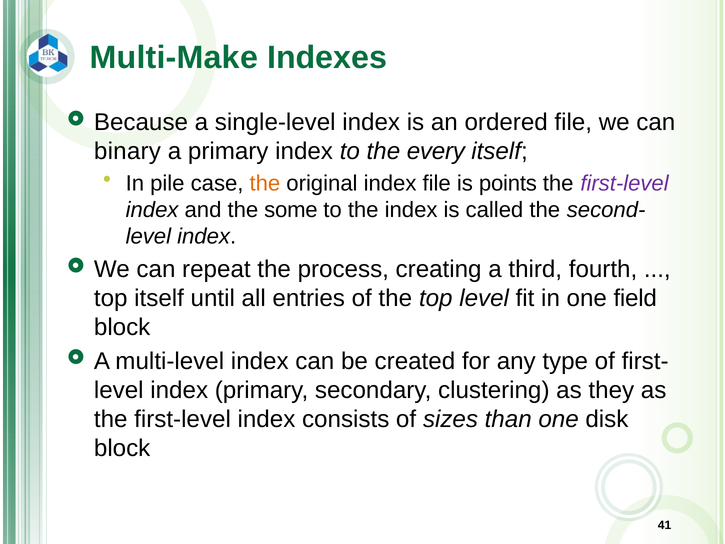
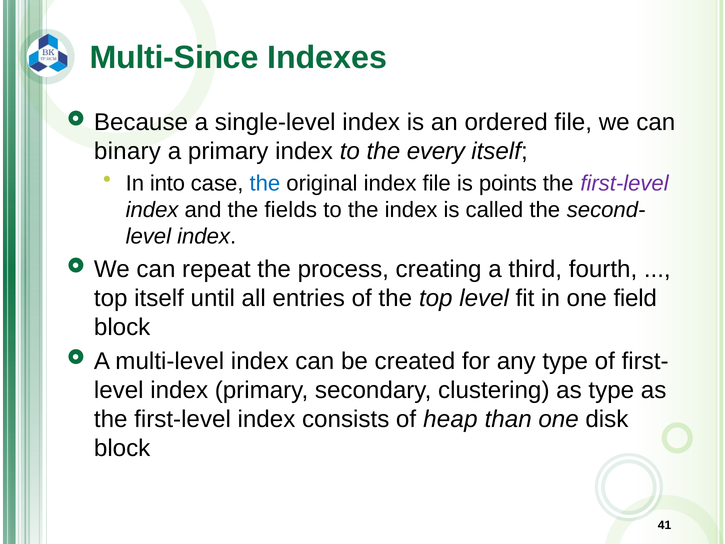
Multi-Make: Multi-Make -> Multi-Since
pile: pile -> into
the at (265, 183) colour: orange -> blue
some: some -> fields
as they: they -> type
sizes: sizes -> heap
